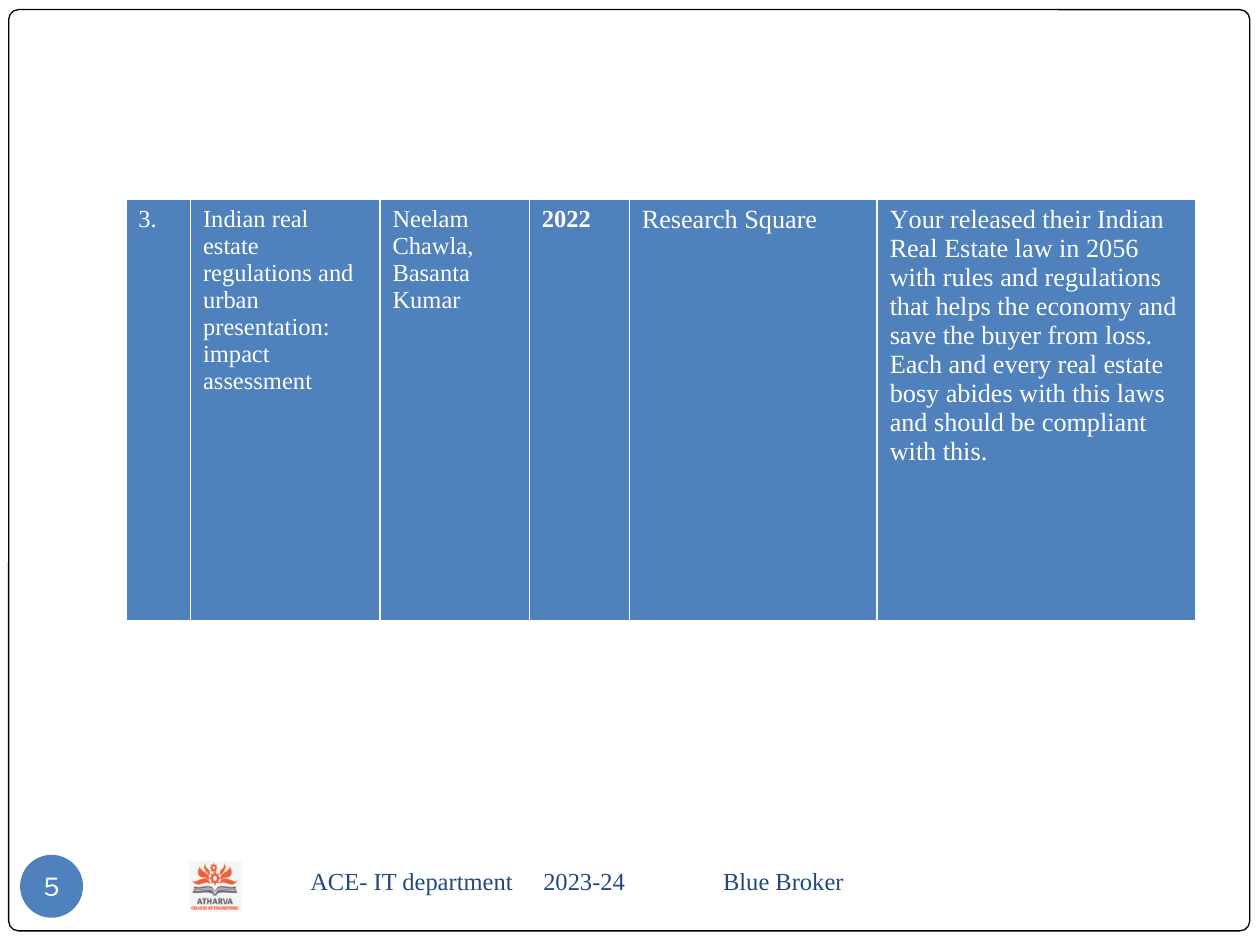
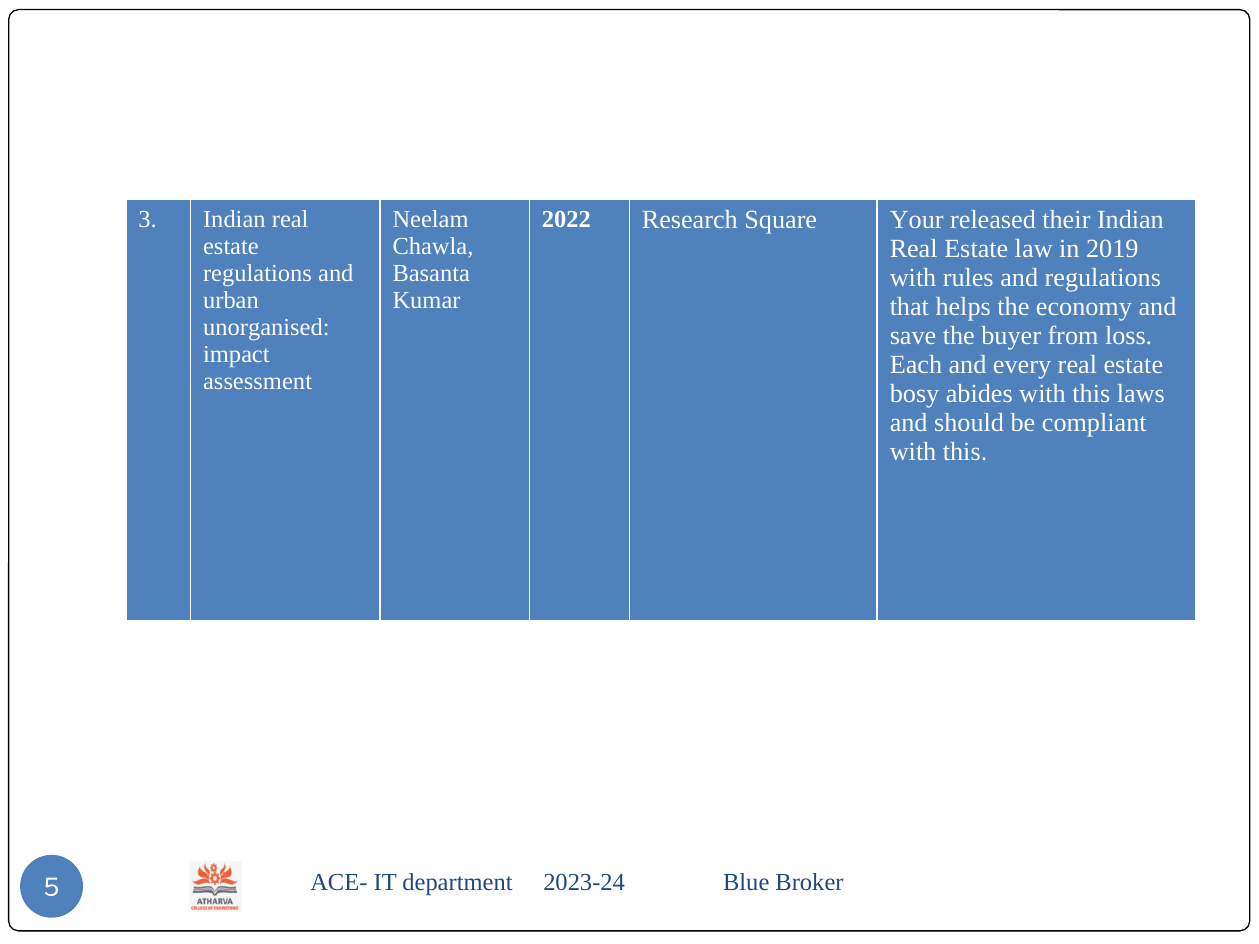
2056: 2056 -> 2019
presentation: presentation -> unorganised
